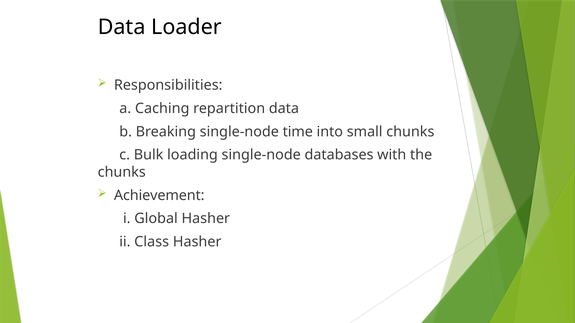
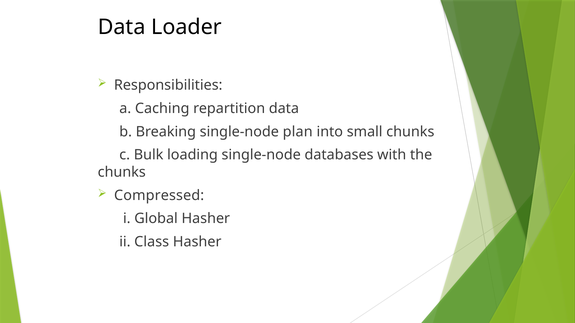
time: time -> plan
Achievement: Achievement -> Compressed
